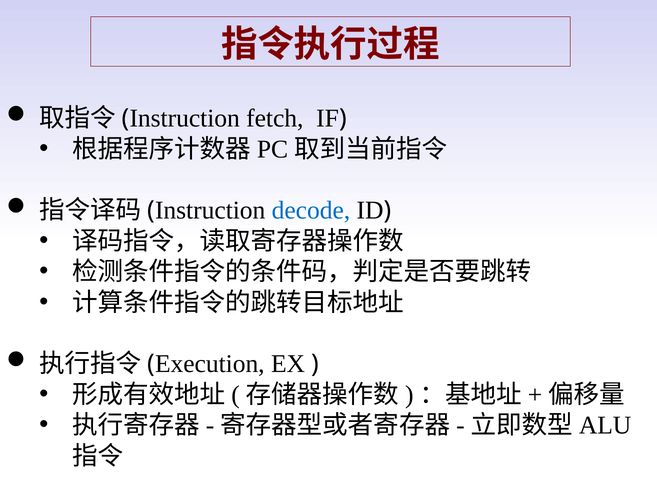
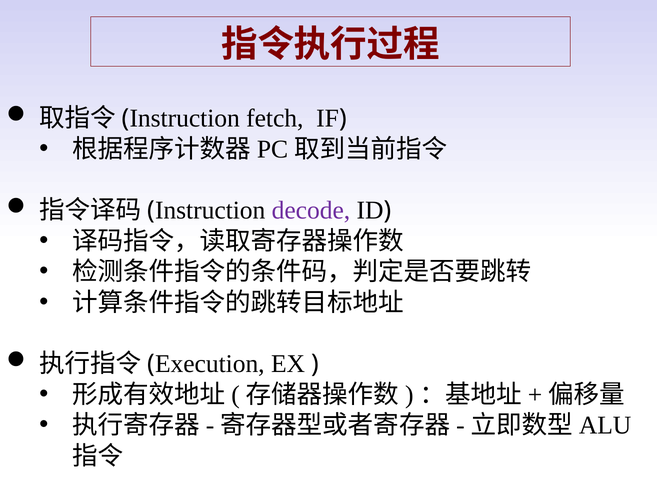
decode colour: blue -> purple
